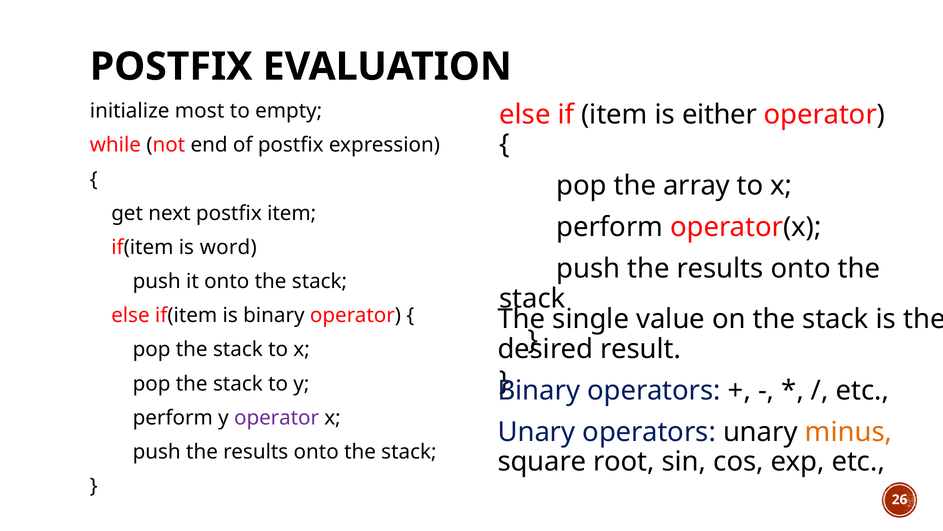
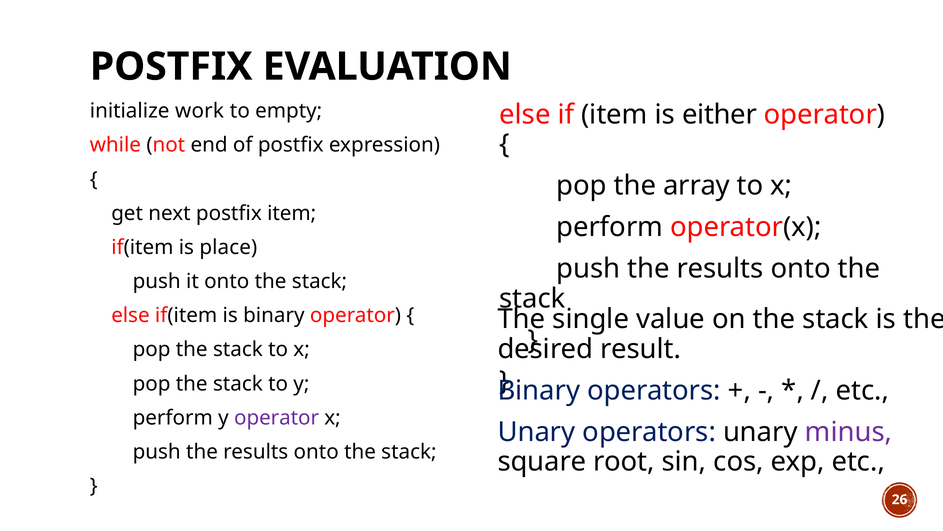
most: most -> work
word: word -> place
minus colour: orange -> purple
